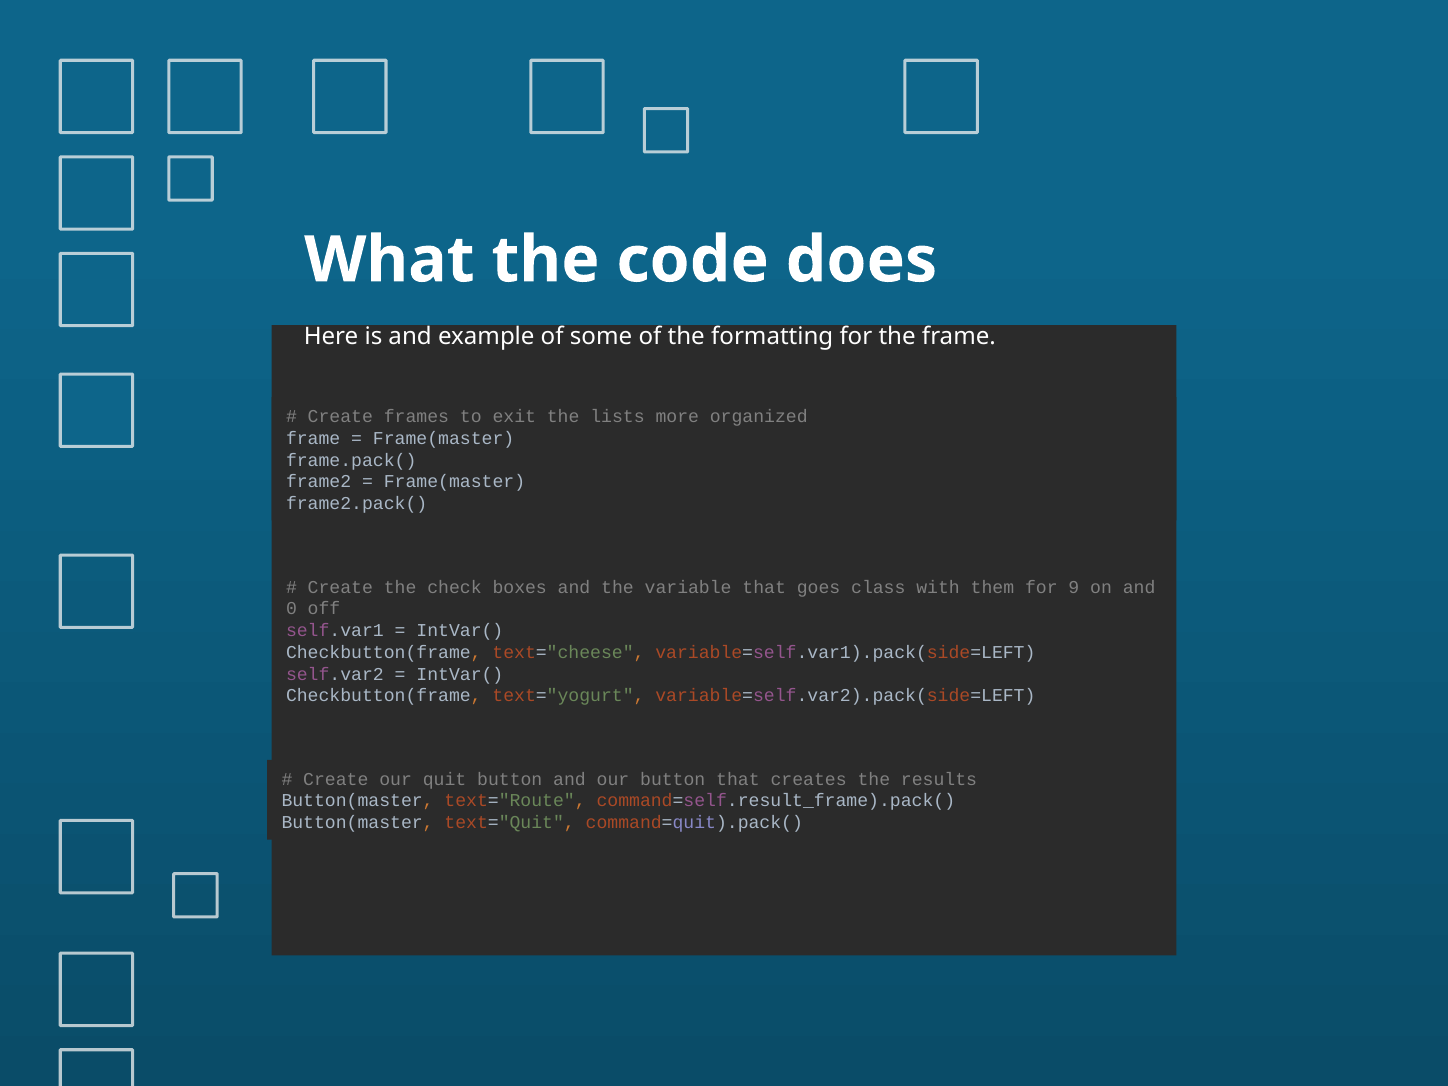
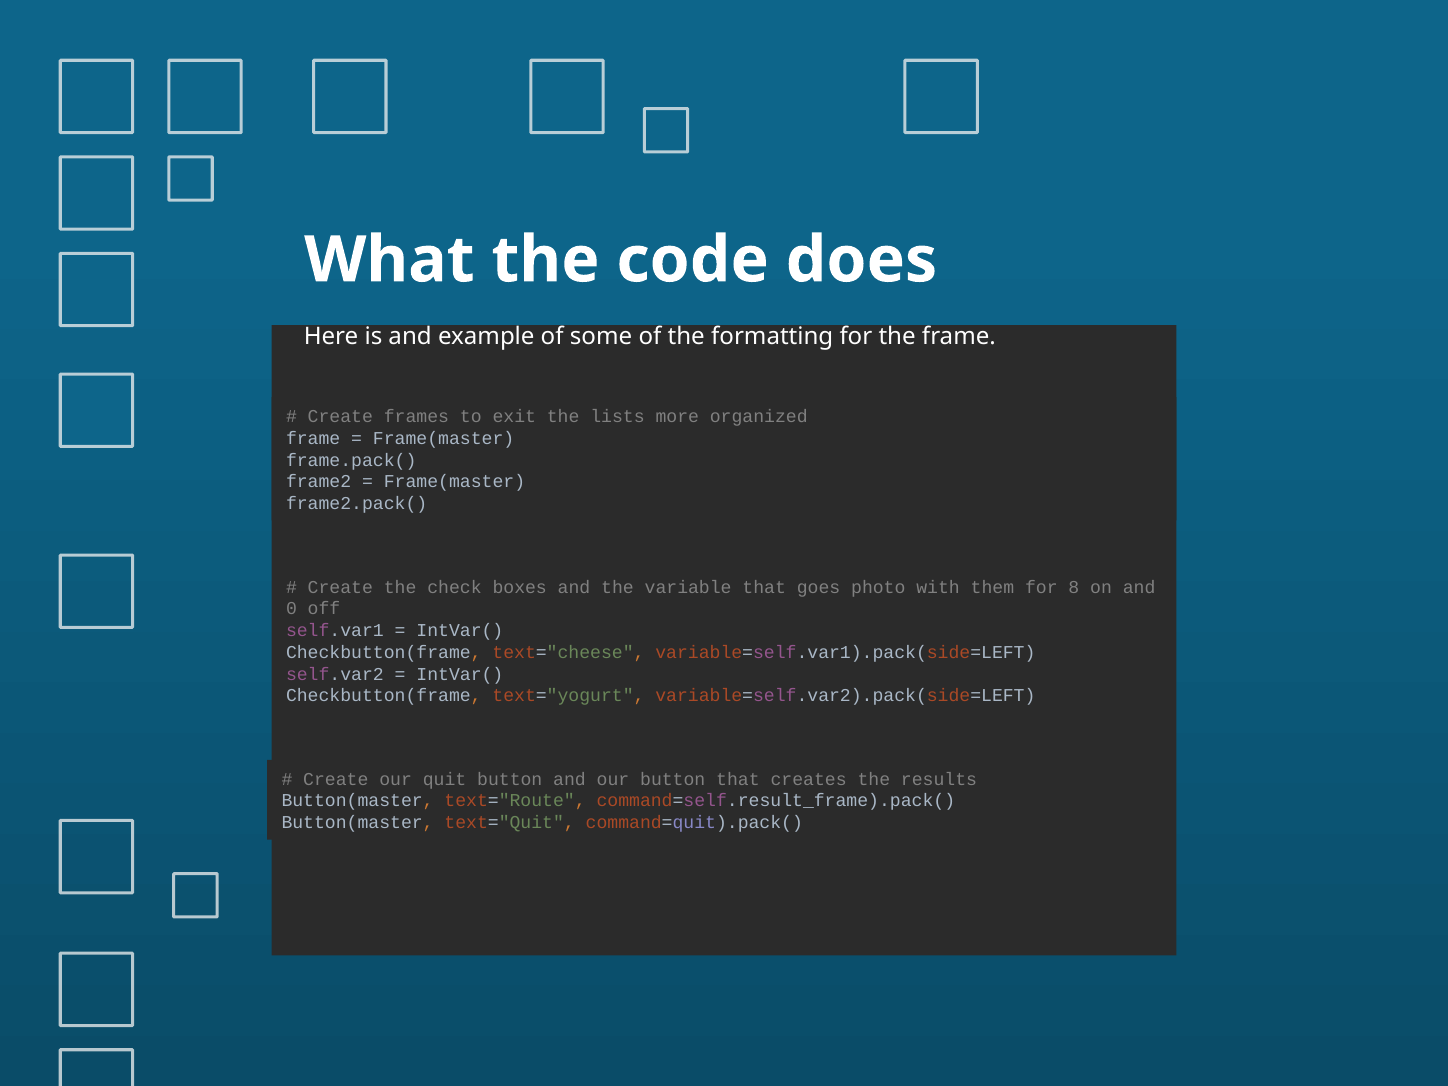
class: class -> photo
9: 9 -> 8
